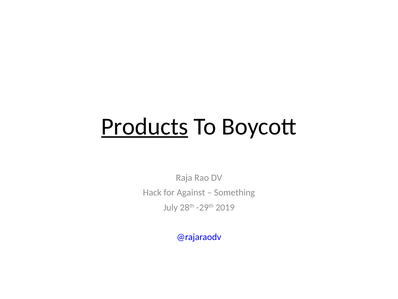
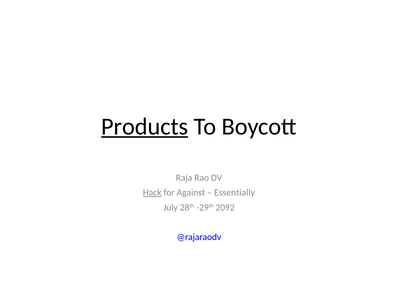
Hack underline: none -> present
Something: Something -> Essentially
2019: 2019 -> 2092
